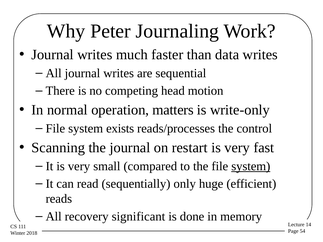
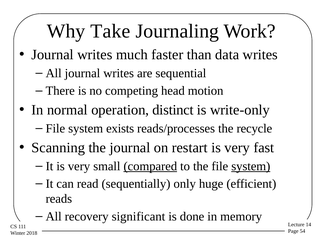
Peter: Peter -> Take
matters: matters -> distinct
control: control -> recycle
compared underline: none -> present
